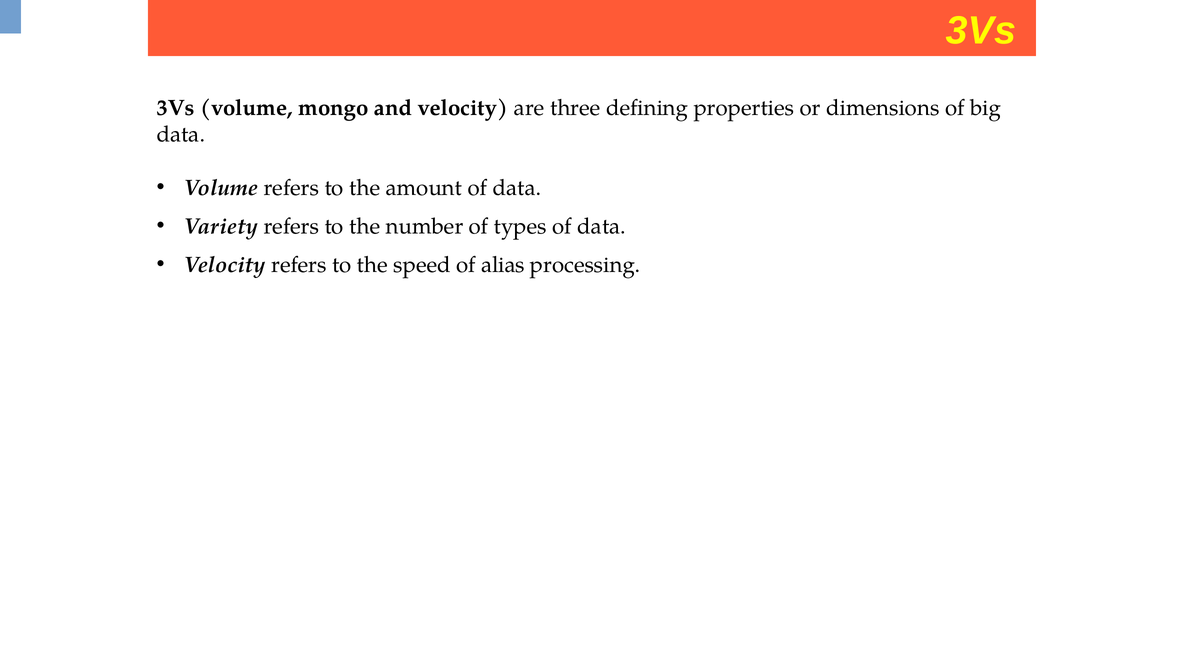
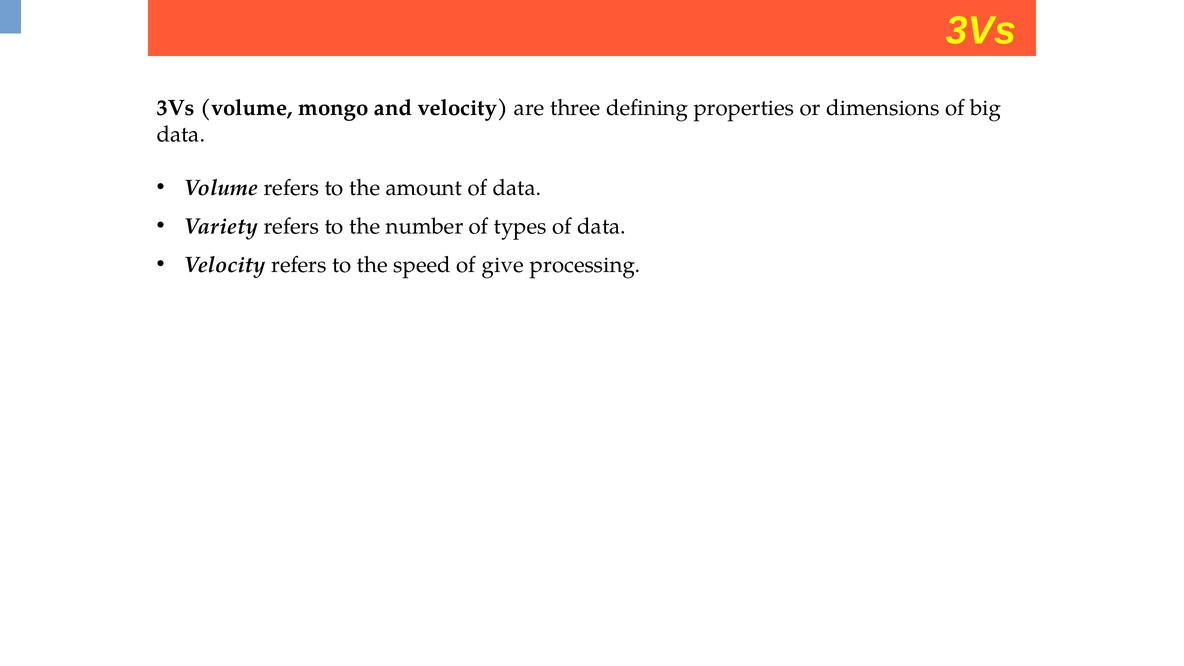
alias: alias -> give
